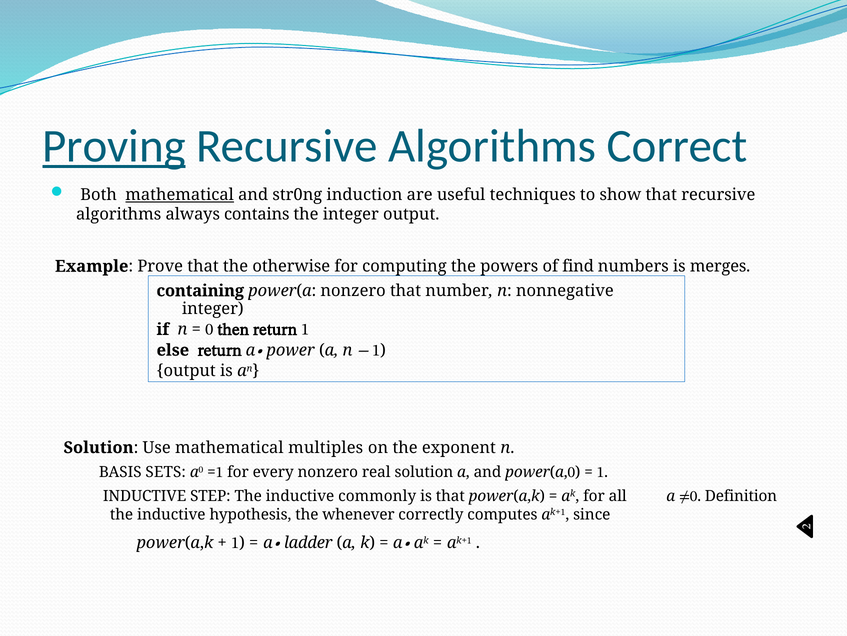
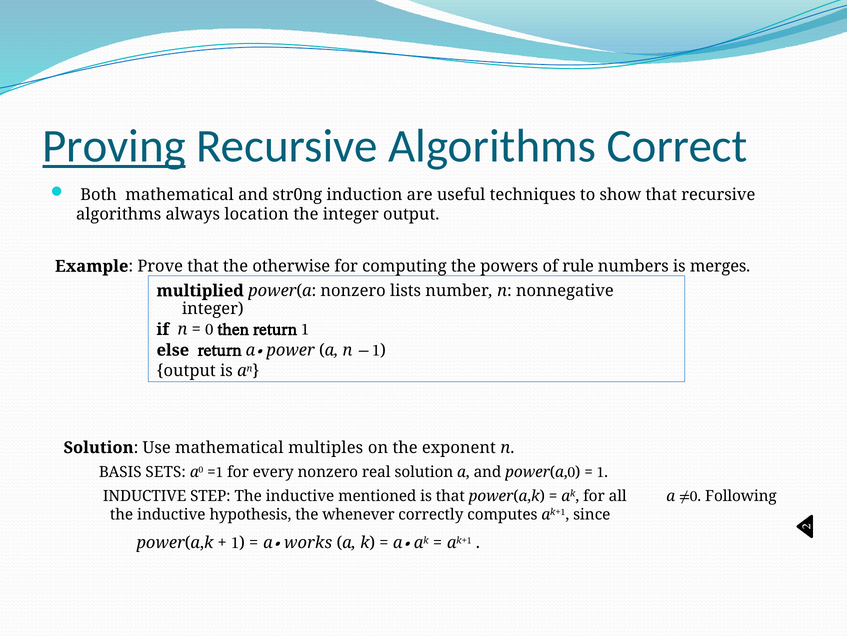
mathematical at (180, 194) underline: present -> none
contains: contains -> location
find: find -> rule
containing: containing -> multiplied
nonzero that: that -> lists
commonly: commonly -> mentioned
Definition: Definition -> Following
ladder: ladder -> works
